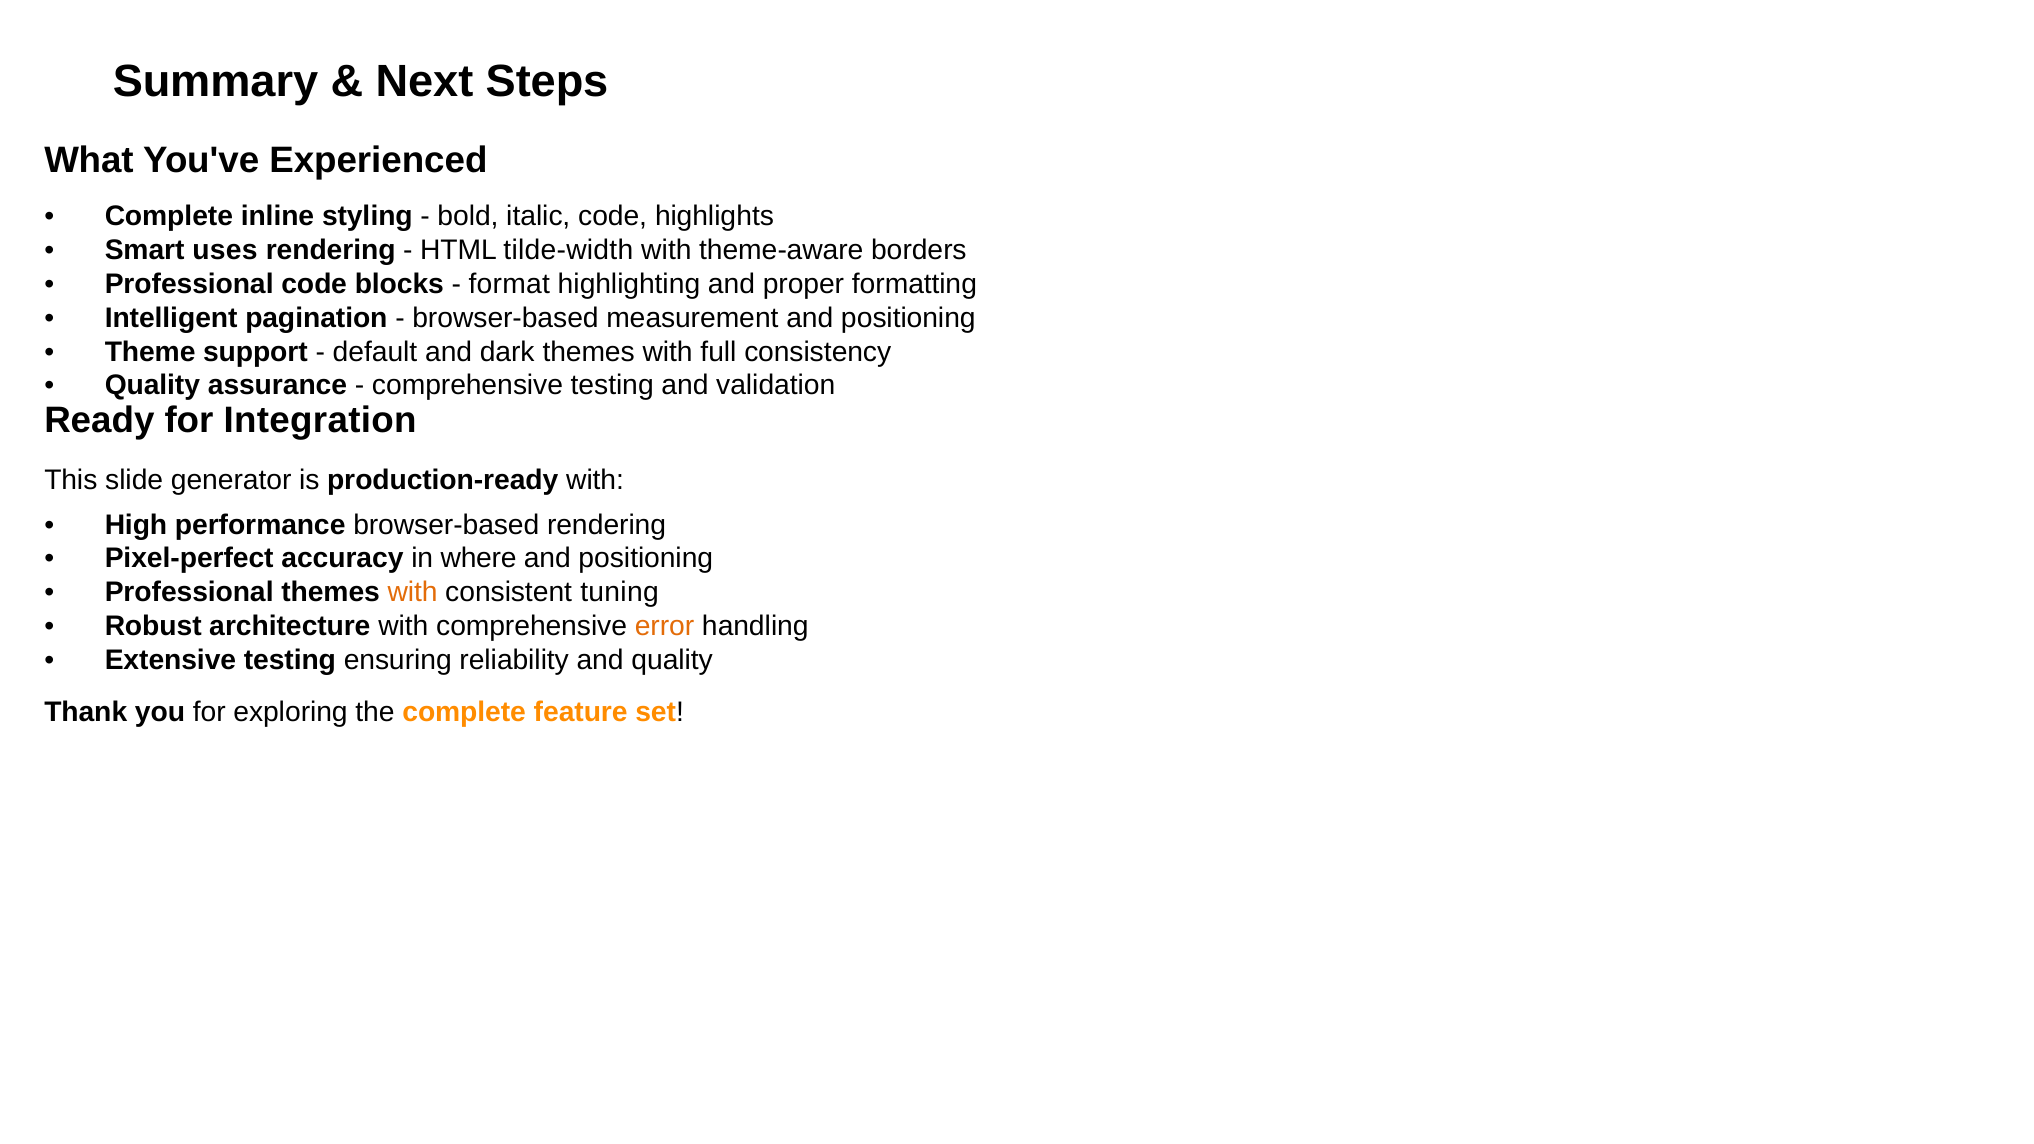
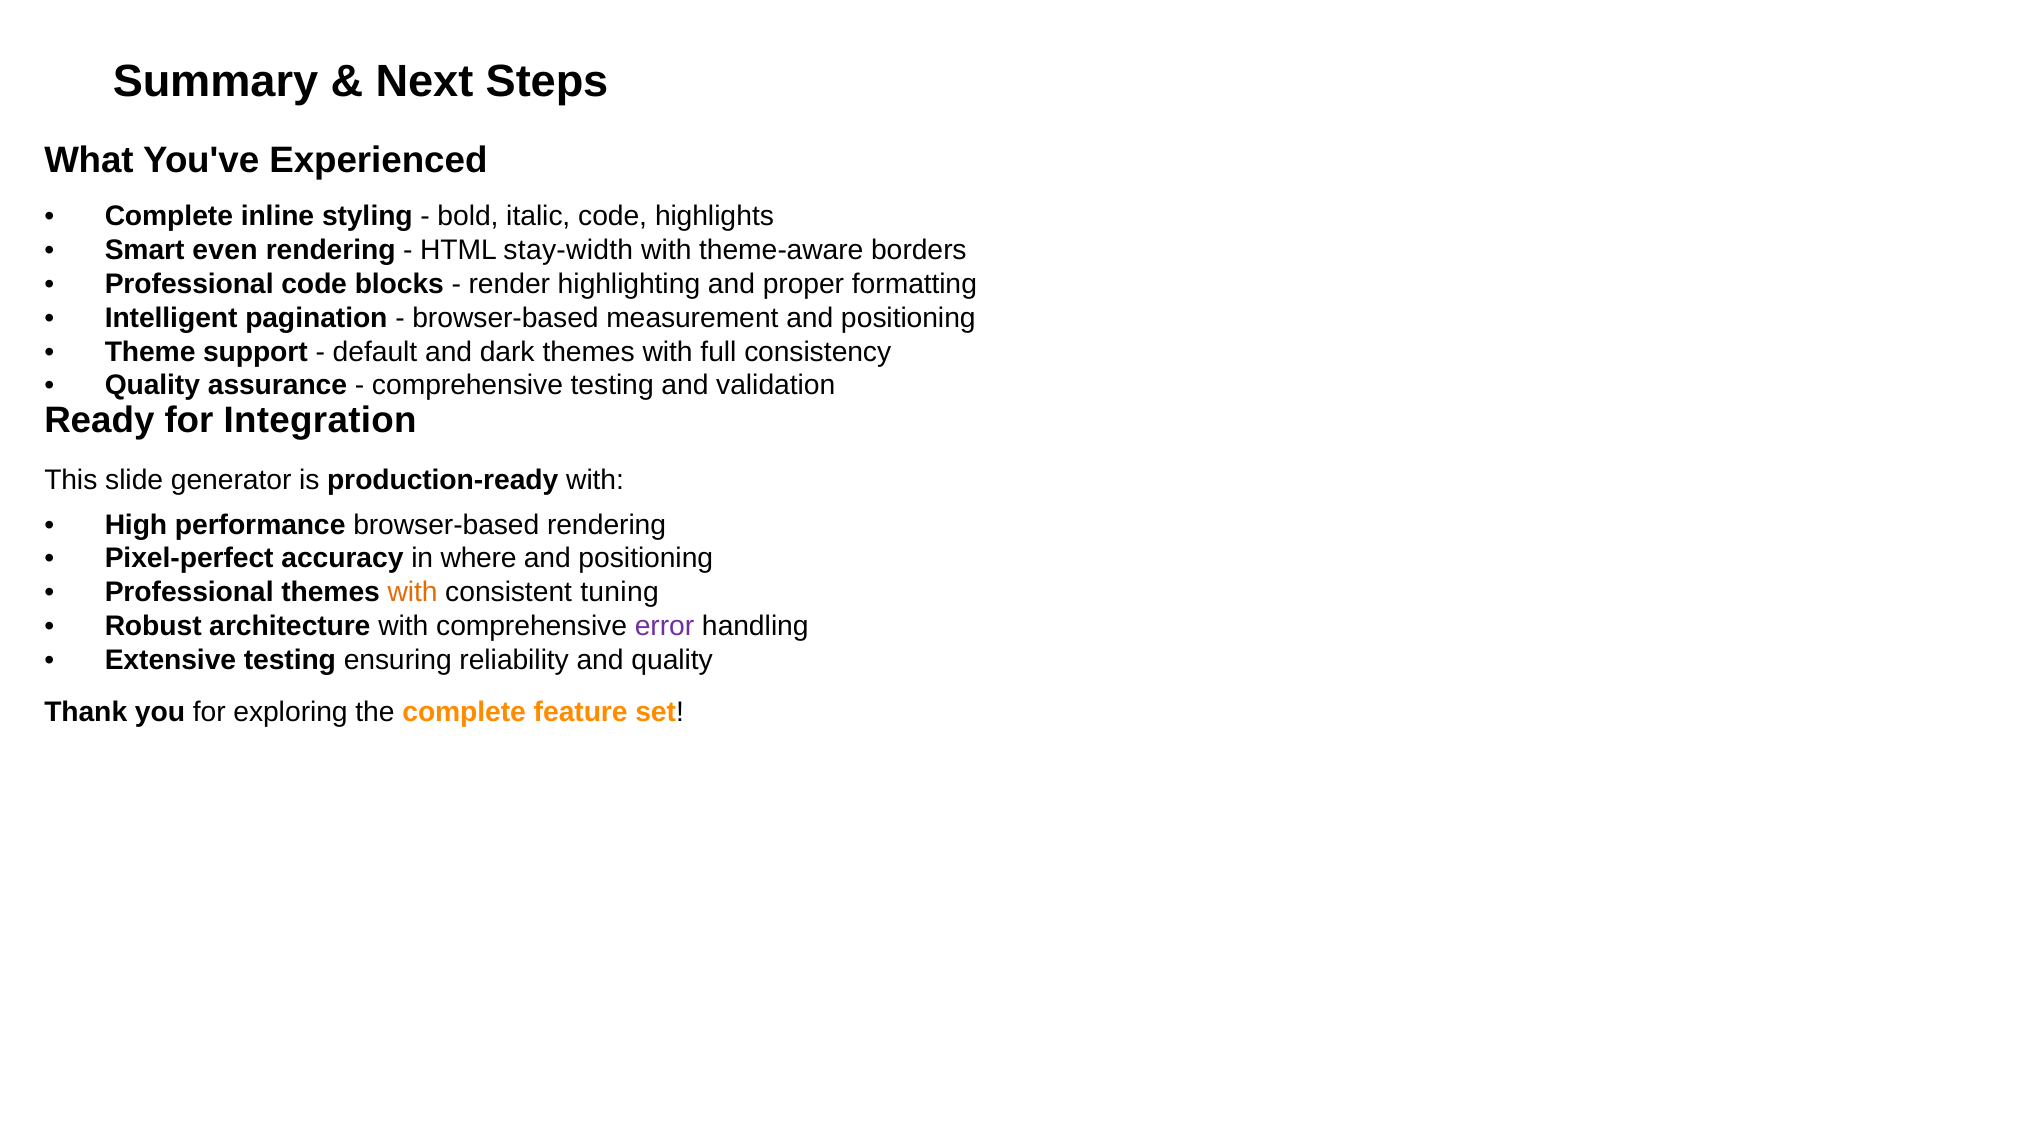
uses: uses -> even
tilde-width: tilde-width -> stay-width
format: format -> render
error colour: orange -> purple
